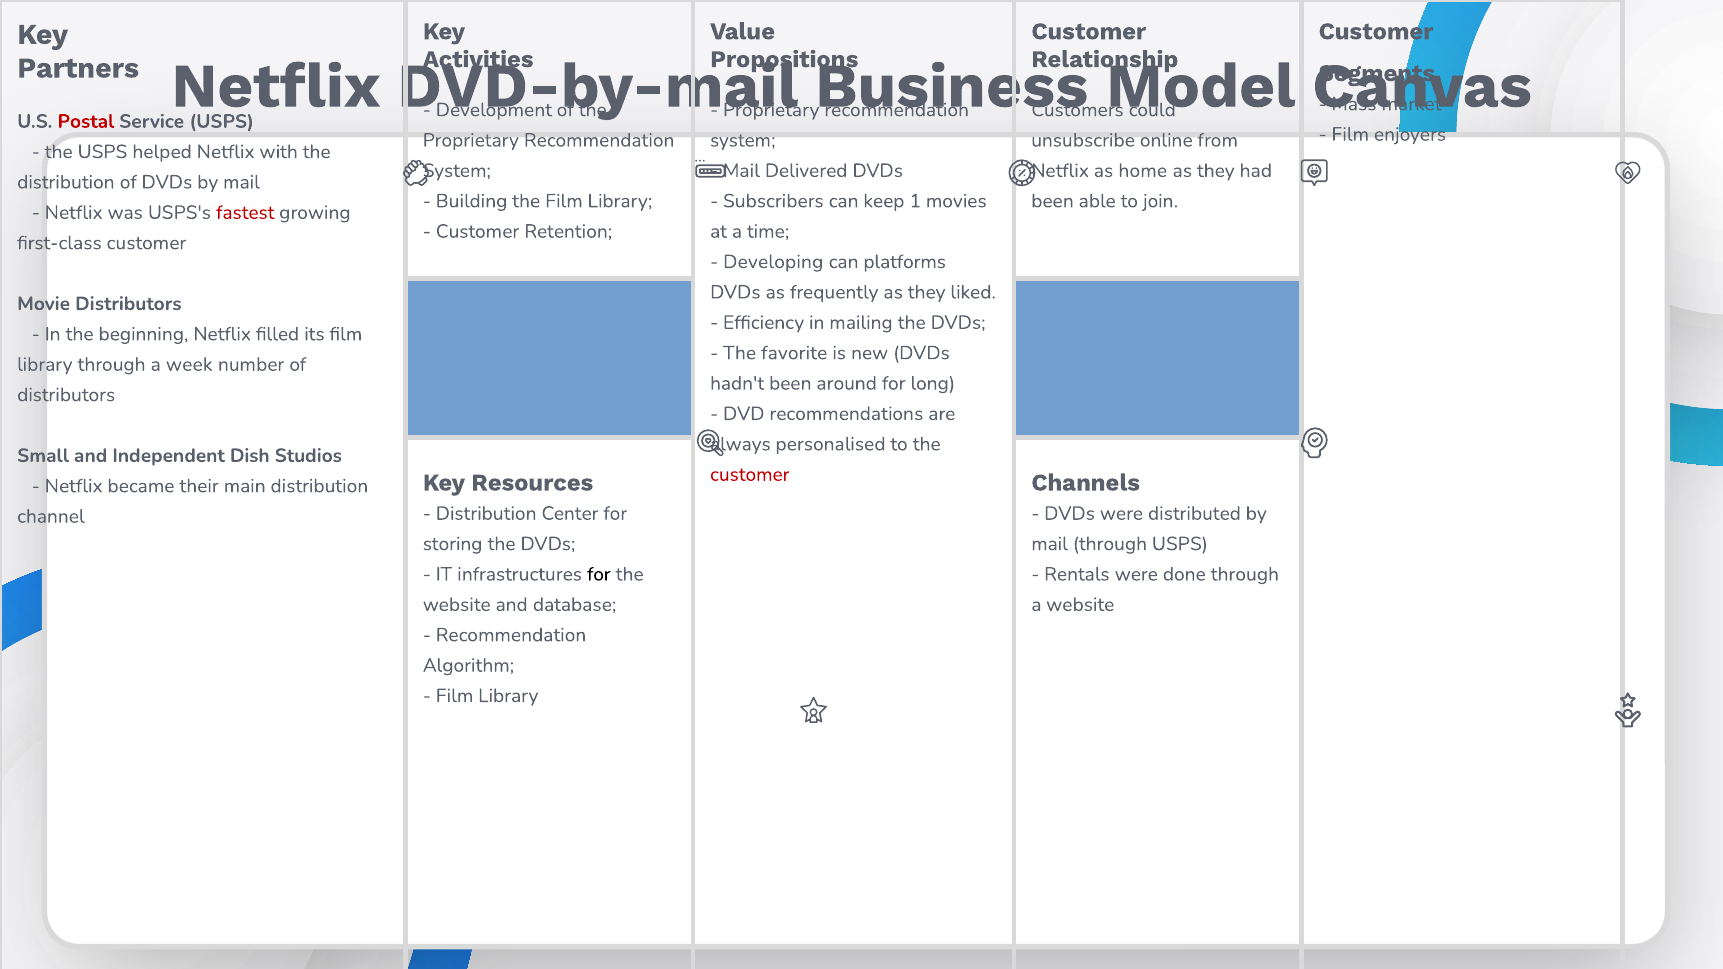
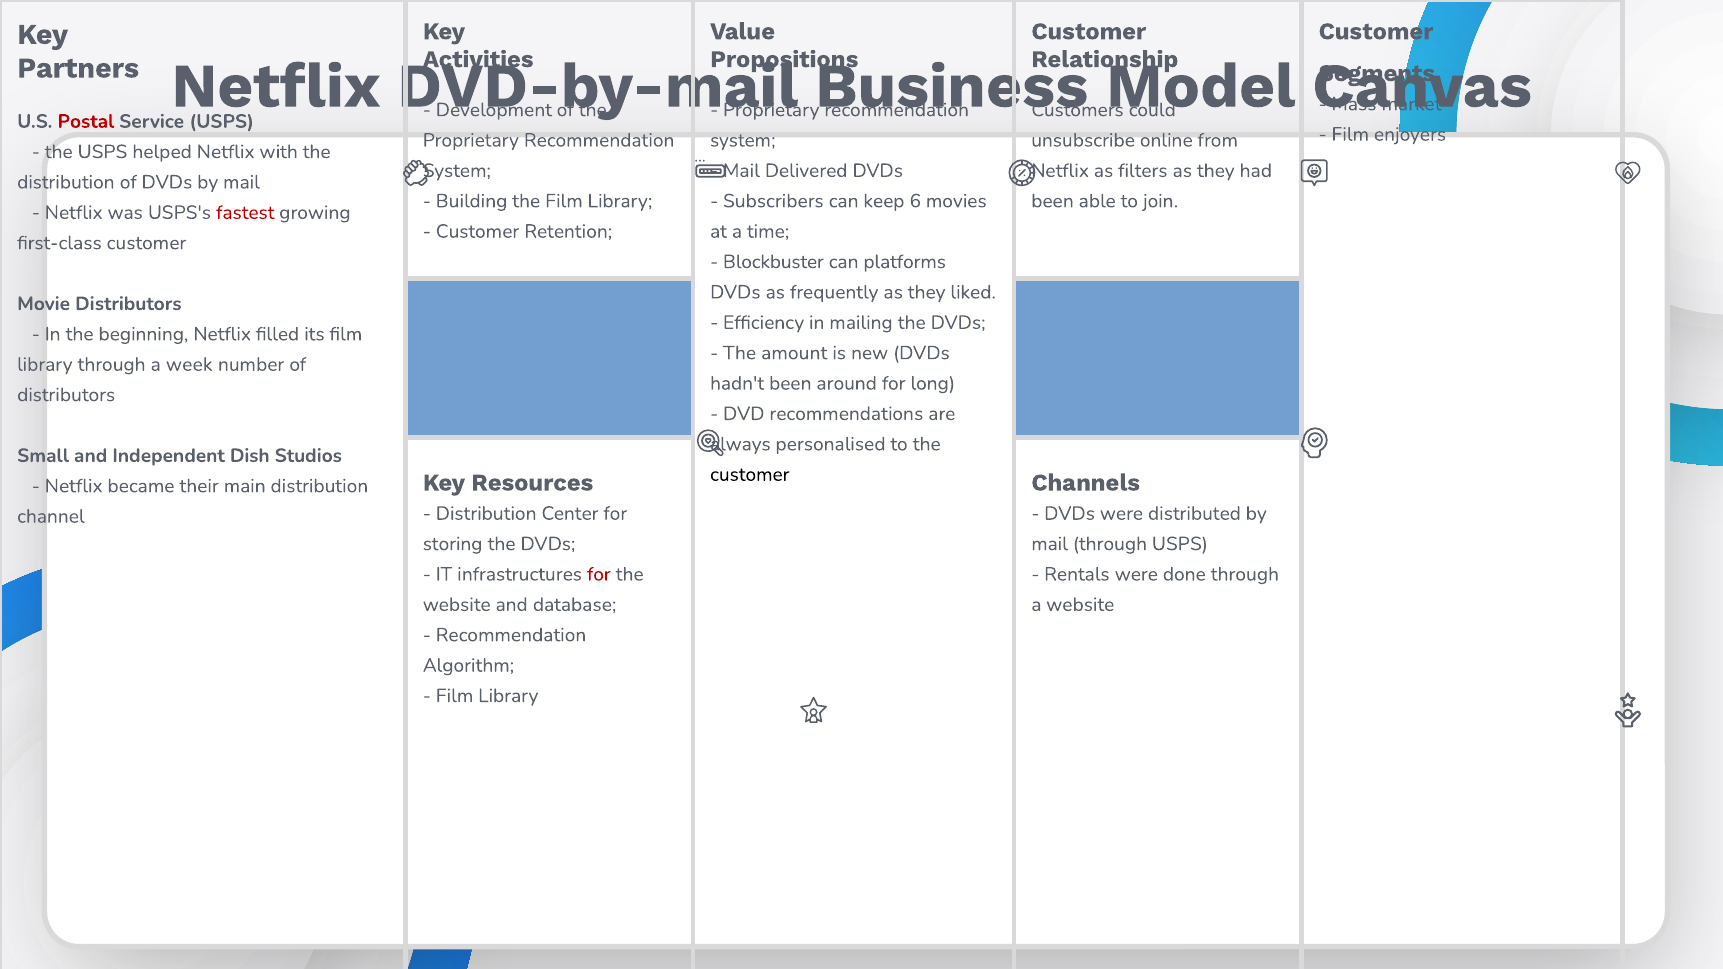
home: home -> filters
1: 1 -> 6
Developing: Developing -> Blockbuster
favorite: favorite -> amount
customer at (750, 475) colour: red -> black
for at (599, 574) colour: black -> red
